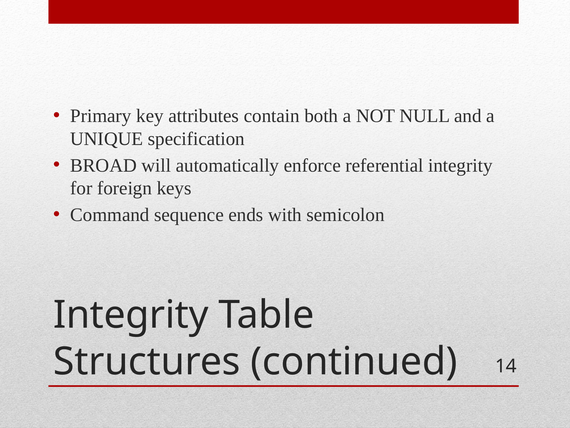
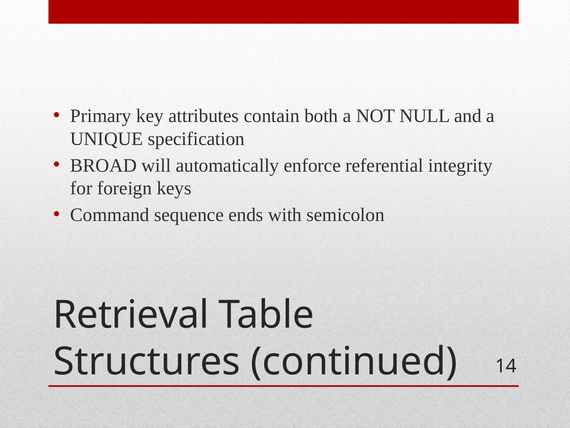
Integrity at (131, 315): Integrity -> Retrieval
